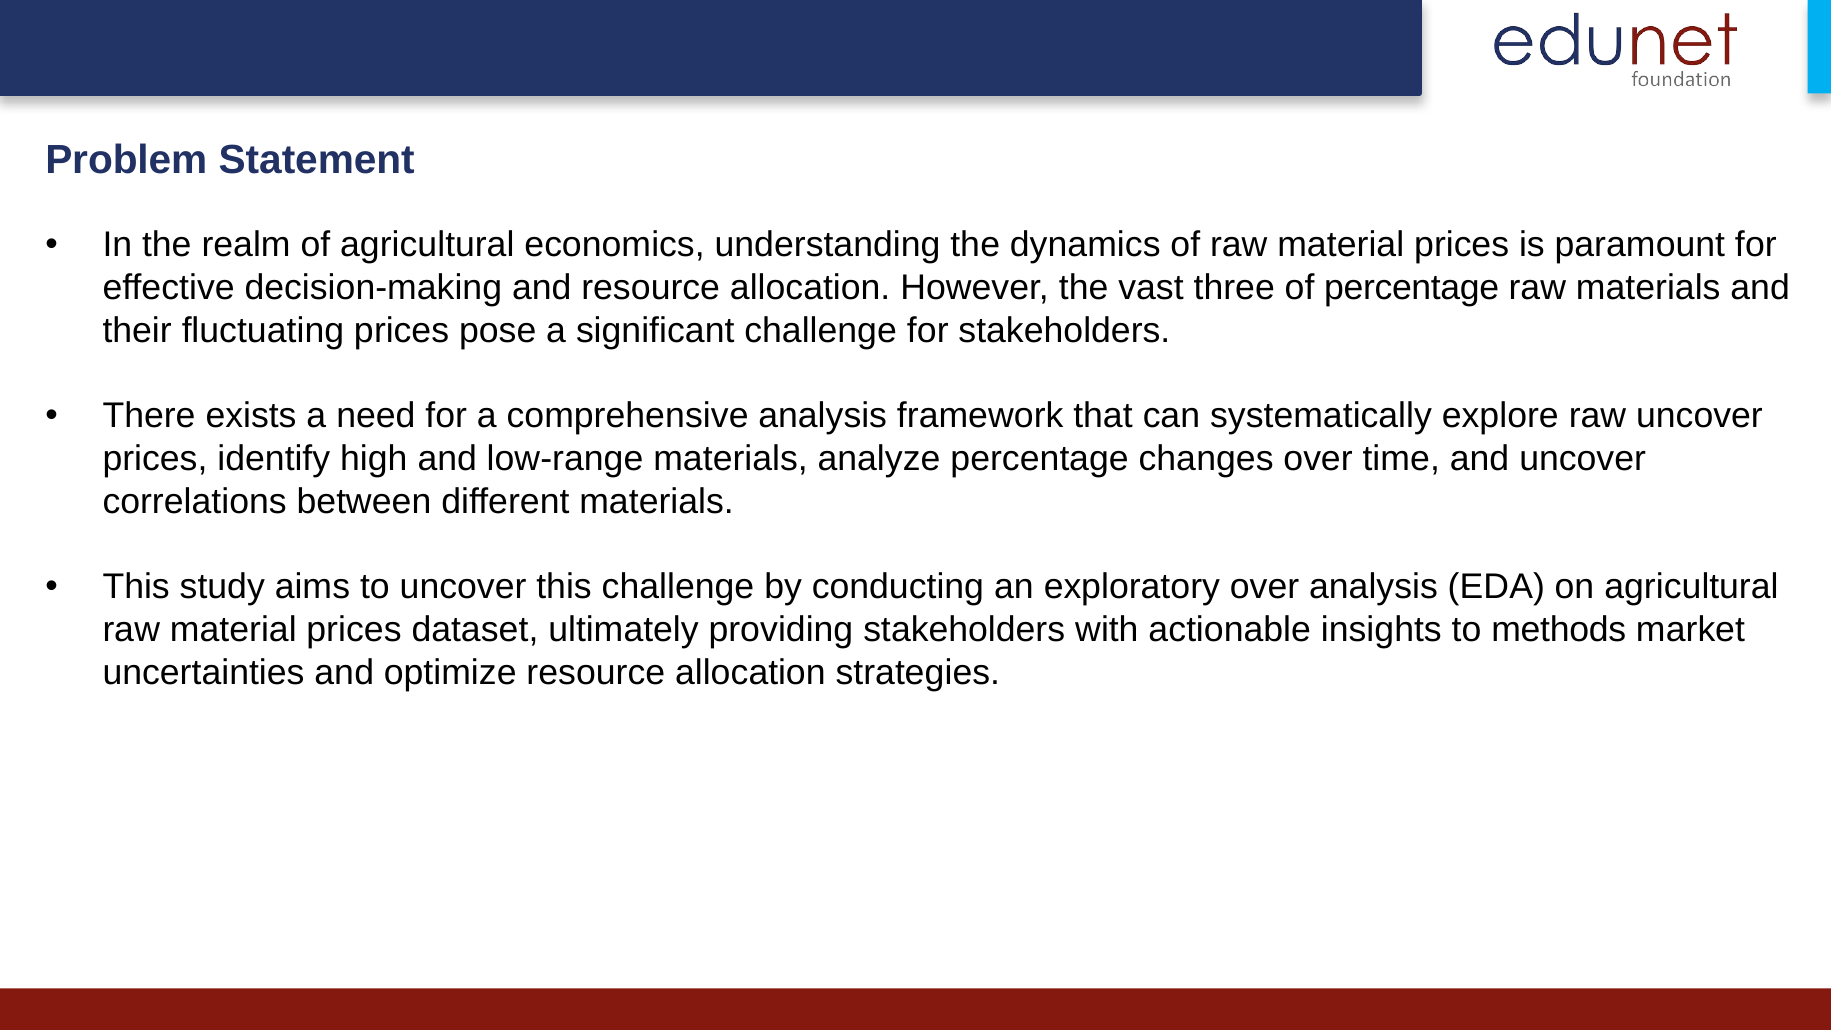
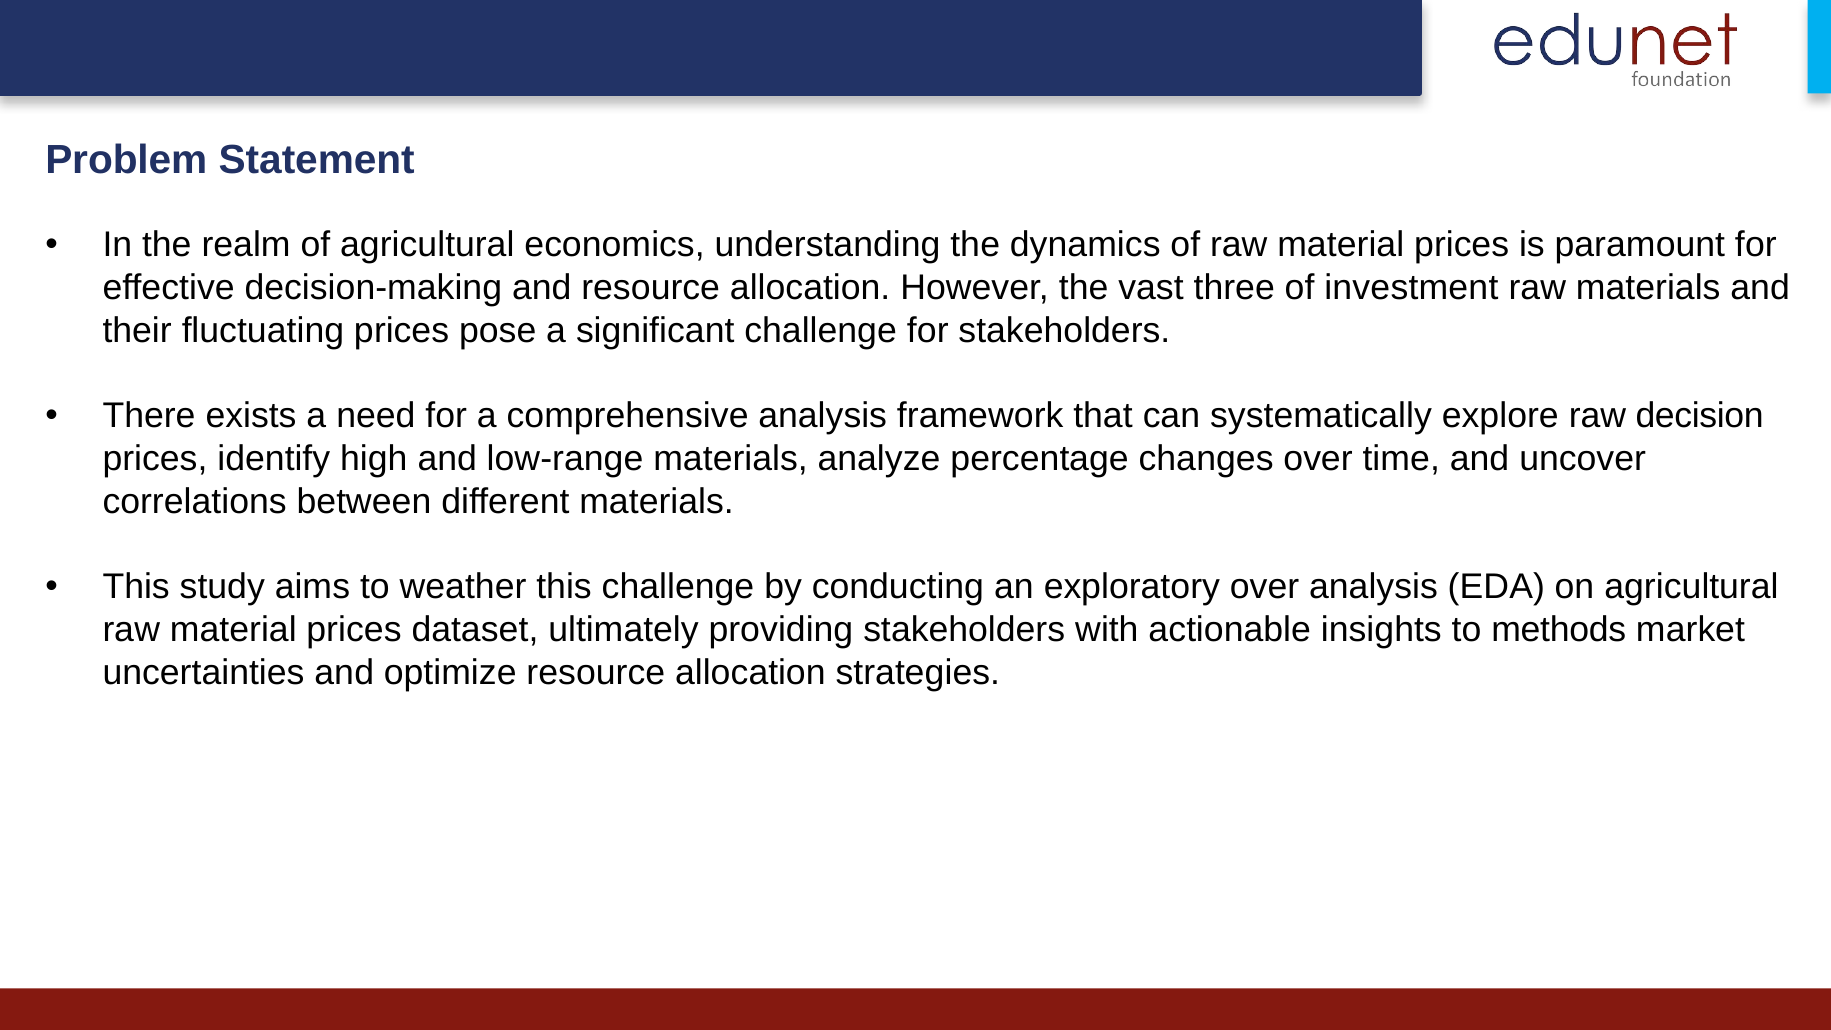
of percentage: percentage -> investment
raw uncover: uncover -> decision
to uncover: uncover -> weather
